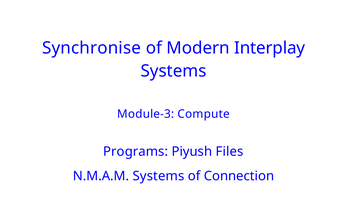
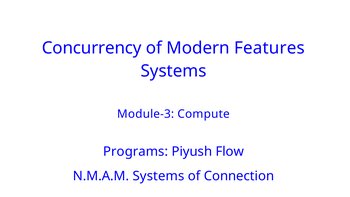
Synchronise: Synchronise -> Concurrency
Interplay: Interplay -> Features
Files: Files -> Flow
